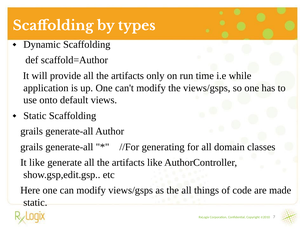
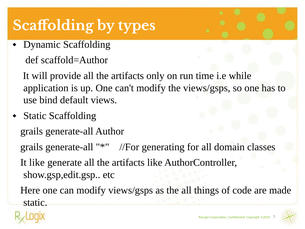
onto: onto -> bind
